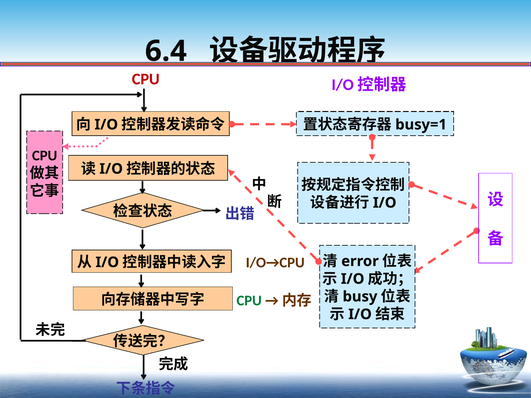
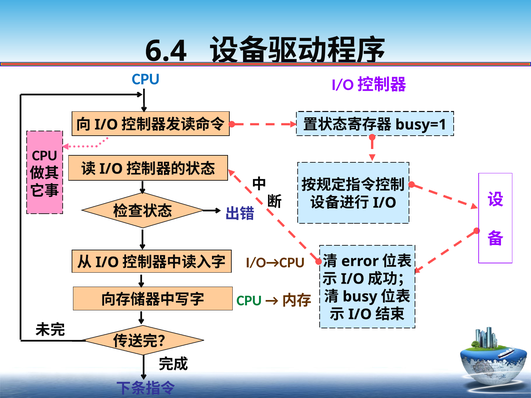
CPU at (146, 79) colour: red -> blue
